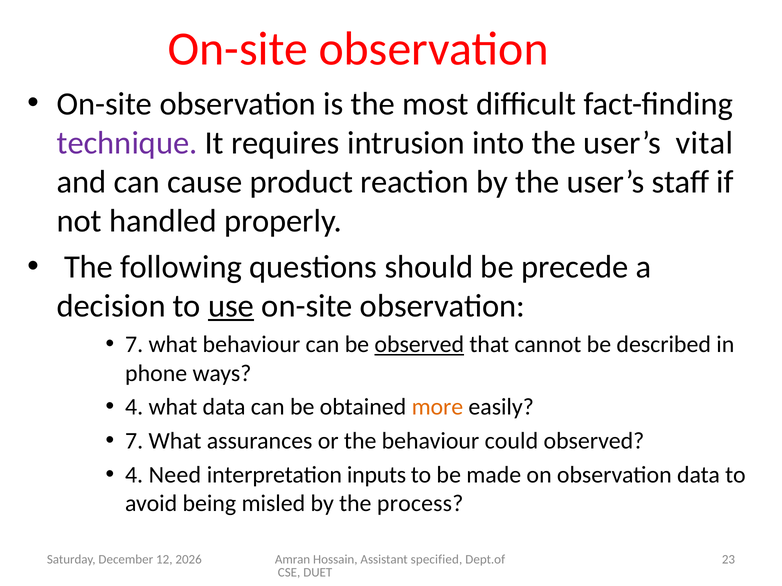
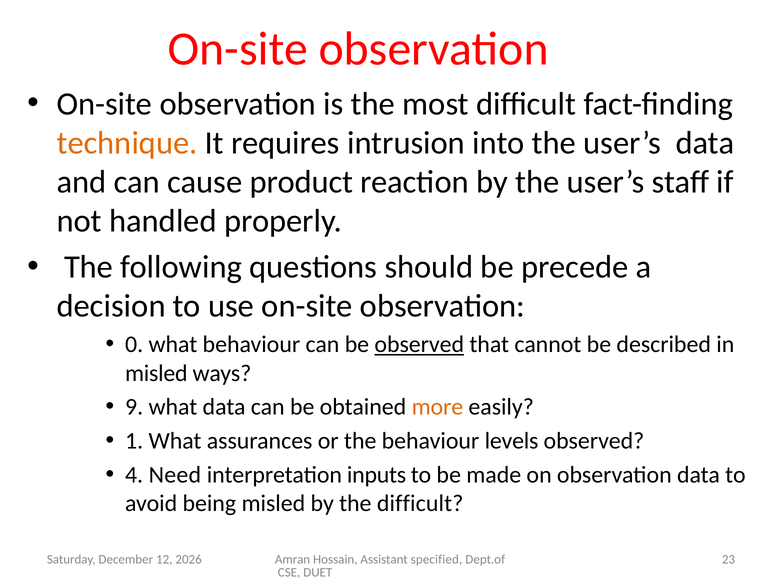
technique colour: purple -> orange
user’s vital: vital -> data
use underline: present -> none
7 at (134, 345): 7 -> 0
phone at (156, 374): phone -> misled
4 at (134, 407): 4 -> 9
7 at (134, 441): 7 -> 1
could: could -> levels
the process: process -> difficult
